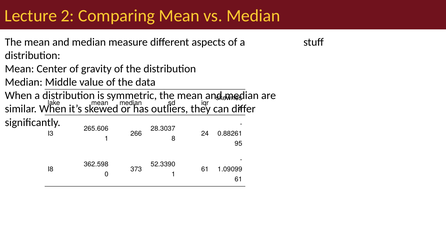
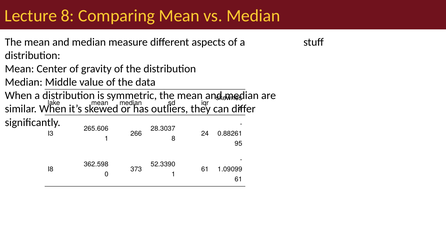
Lecture 2: 2 -> 8
